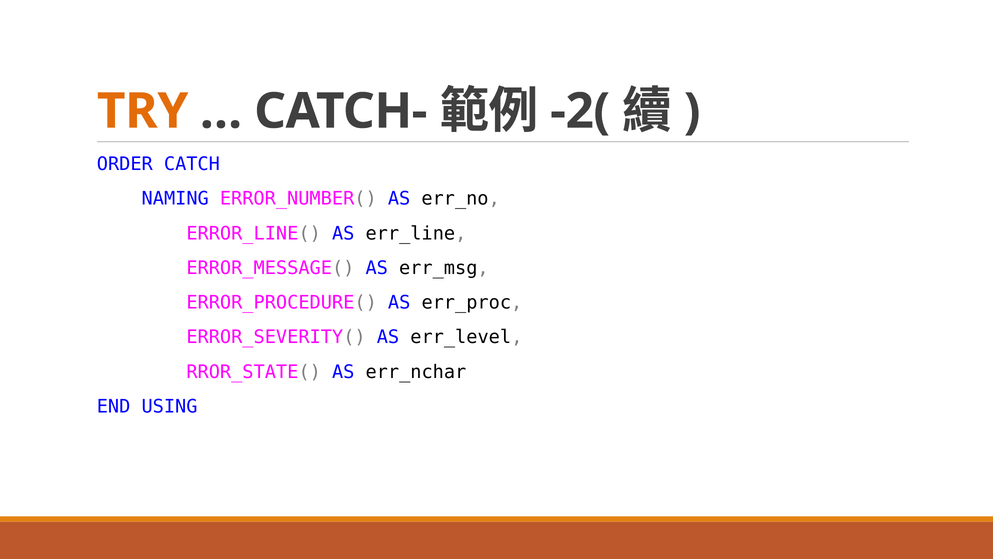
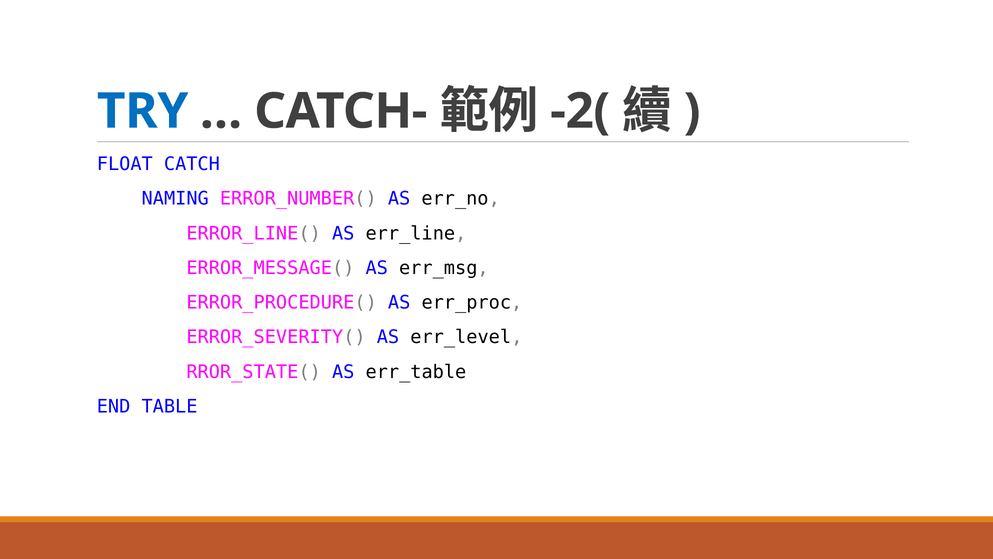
TRY colour: orange -> blue
ORDER: ORDER -> FLOAT
err_nchar: err_nchar -> err_table
USING: USING -> TABLE
